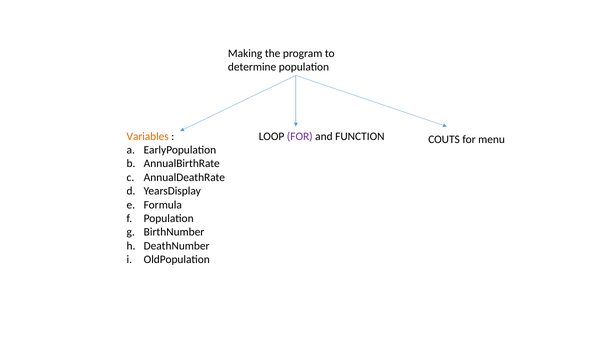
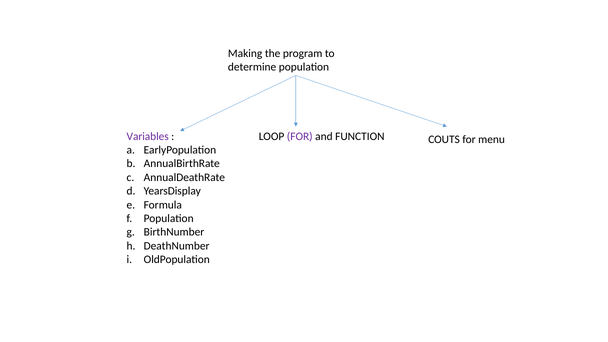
Variables colour: orange -> purple
